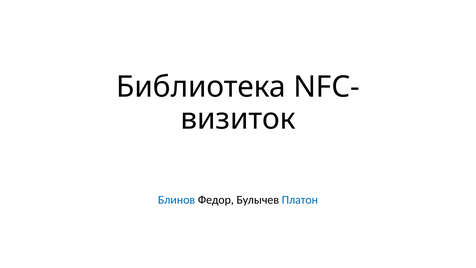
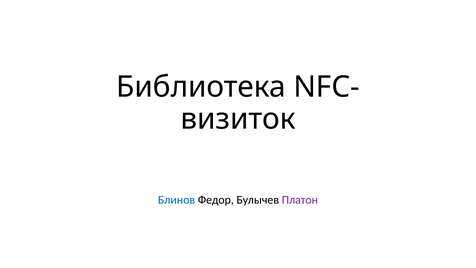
Платон colour: blue -> purple
